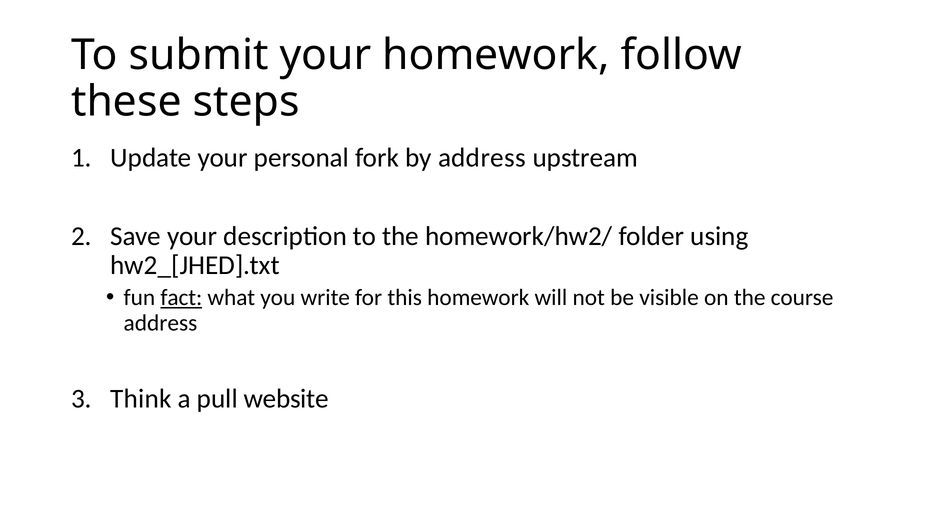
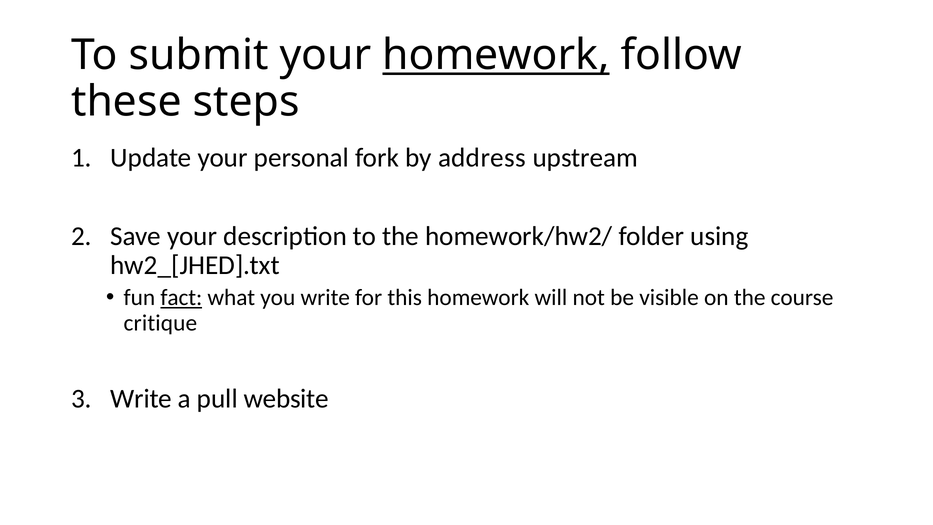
homework at (496, 55) underline: none -> present
address at (160, 323): address -> critique
Think at (141, 399): Think -> Write
